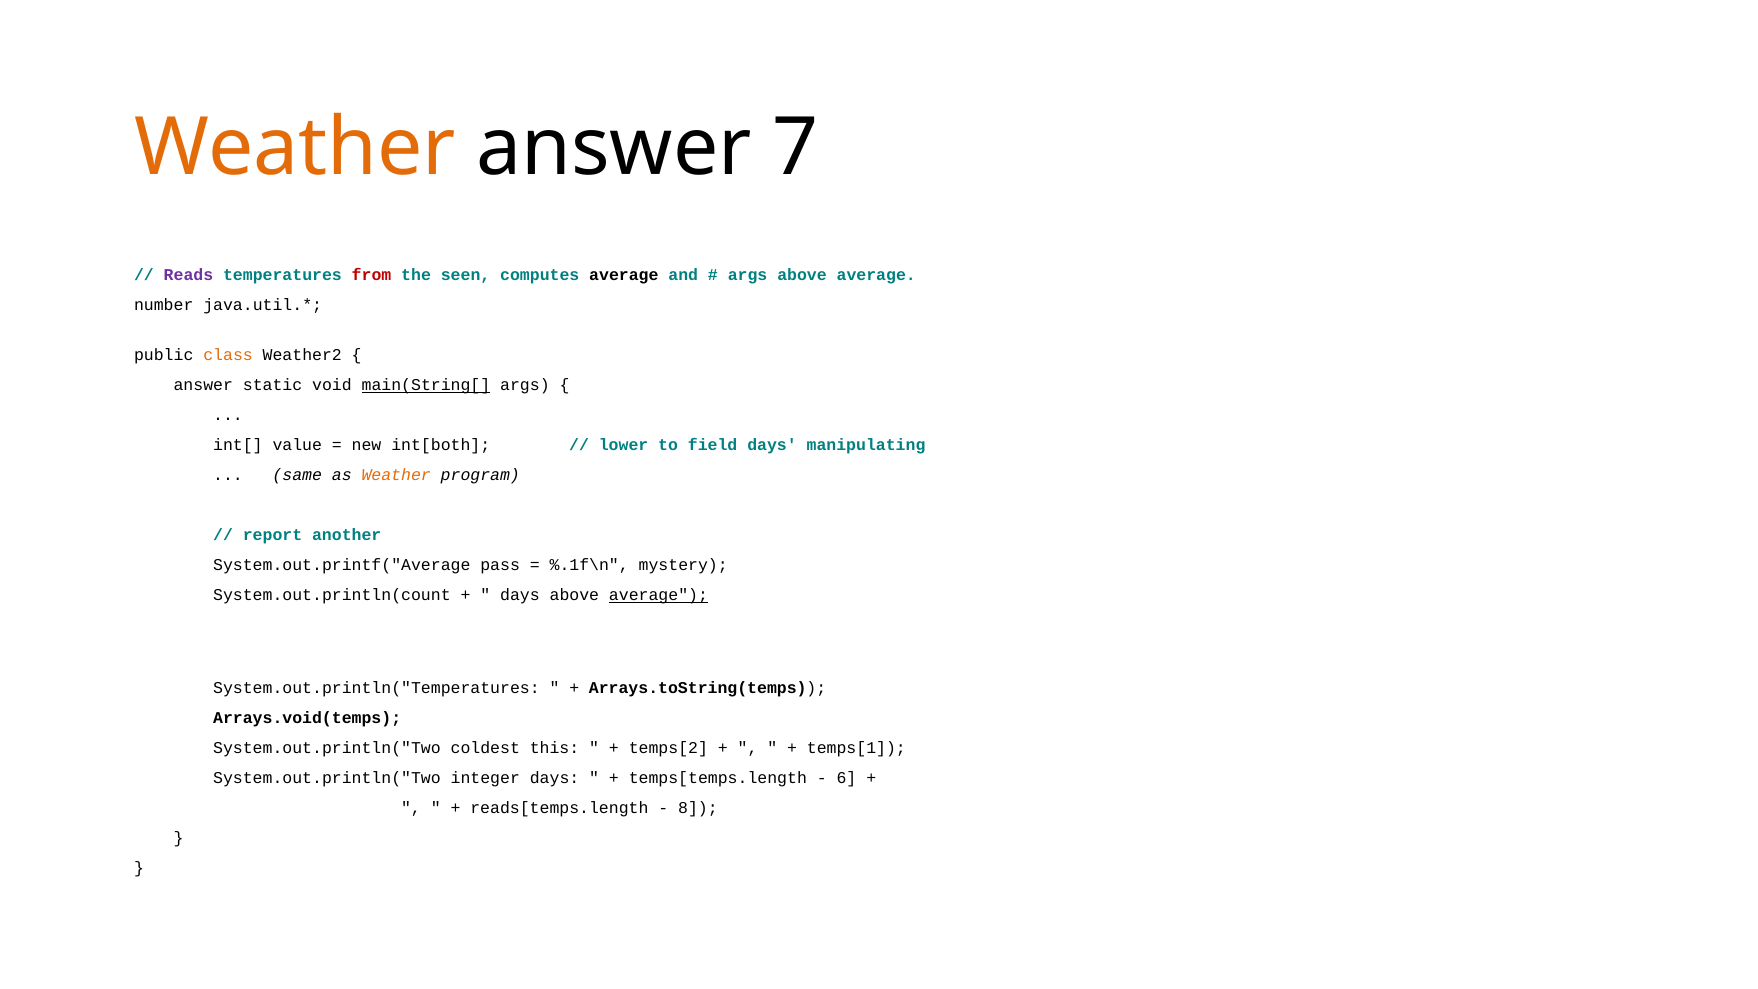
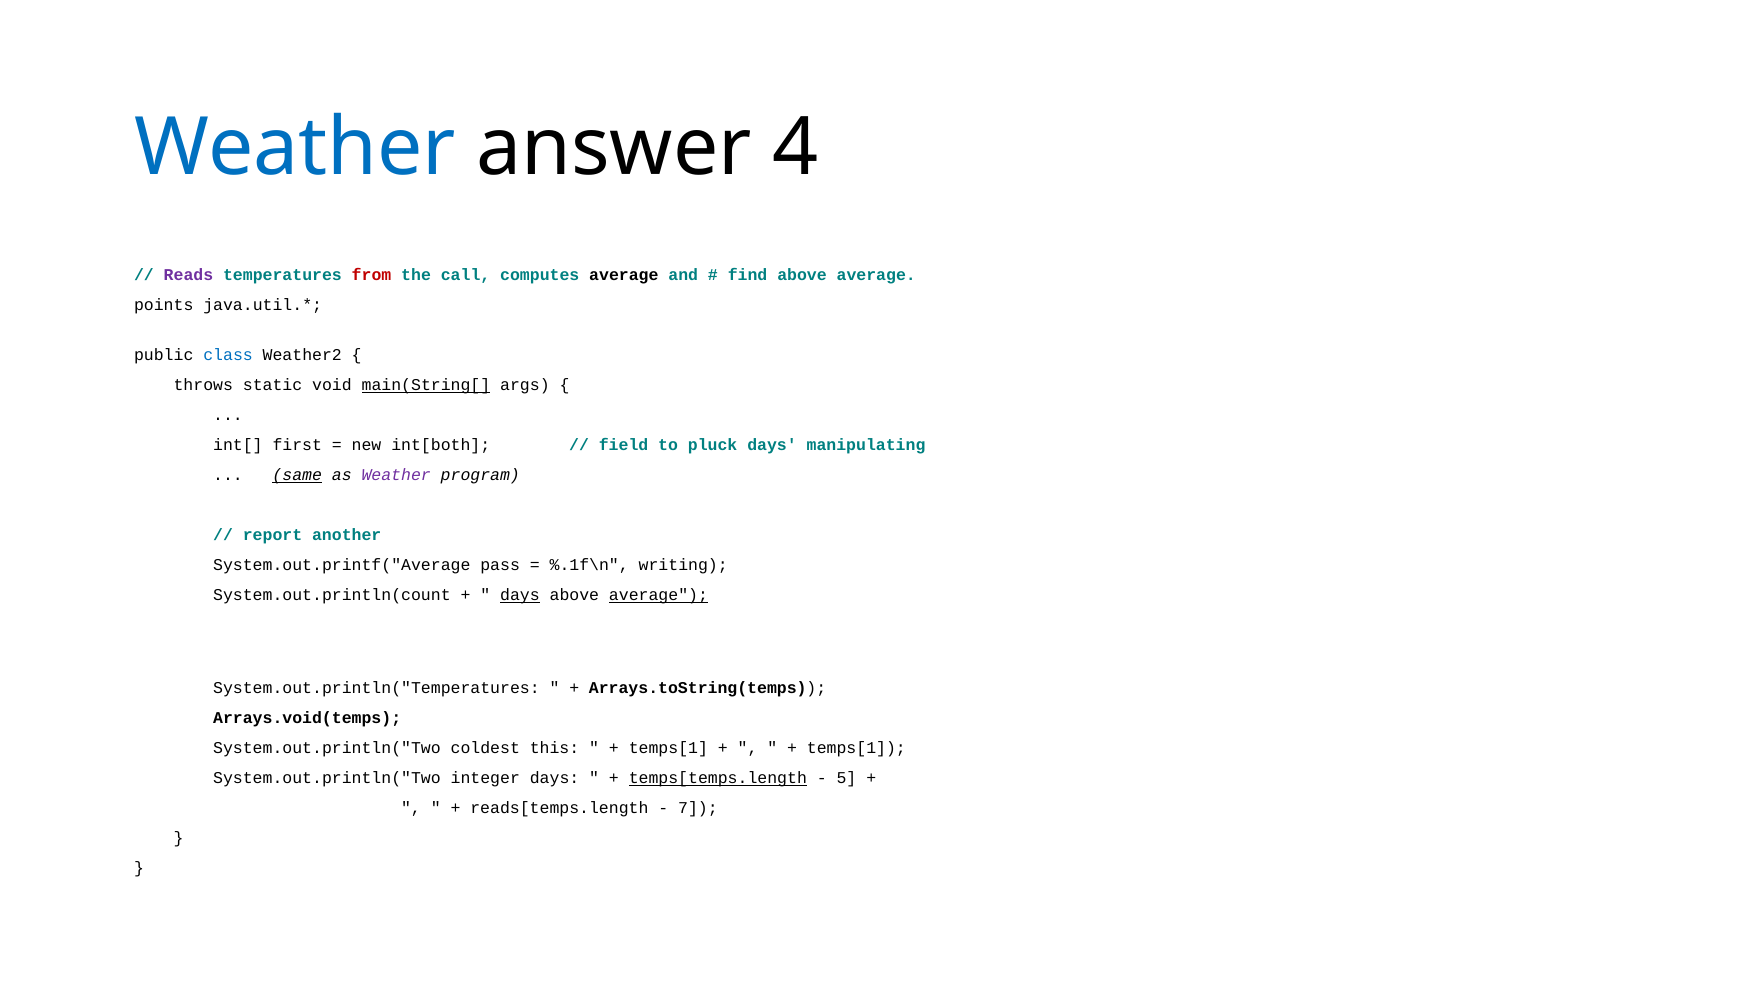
Weather at (295, 148) colour: orange -> blue
7: 7 -> 4
seen: seen -> call
args at (748, 275): args -> find
number: number -> points
class colour: orange -> blue
answer at (203, 385): answer -> throws
value: value -> first
lower: lower -> field
field: field -> pluck
same underline: none -> present
Weather at (396, 475) colour: orange -> purple
mystery: mystery -> writing
days at (520, 595) underline: none -> present
temps[2 at (668, 748): temps[2 -> temps[1
temps[temps.length underline: none -> present
6: 6 -> 5
8: 8 -> 7
